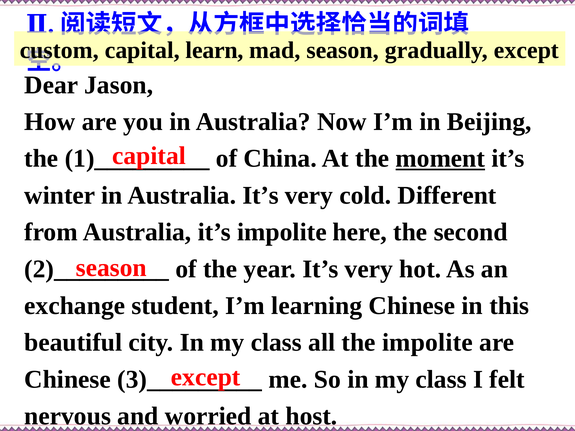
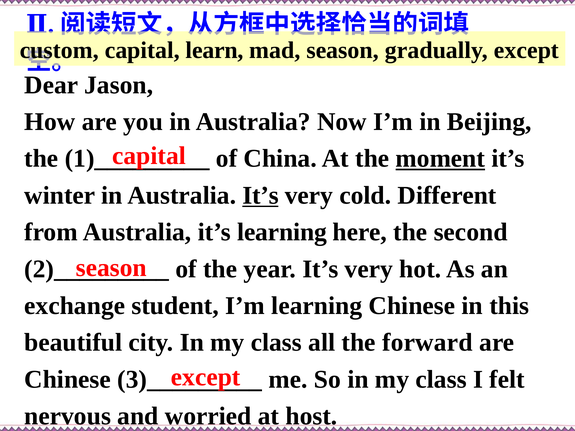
It’s at (261, 195) underline: none -> present
it’s impolite: impolite -> learning
the impolite: impolite -> forward
